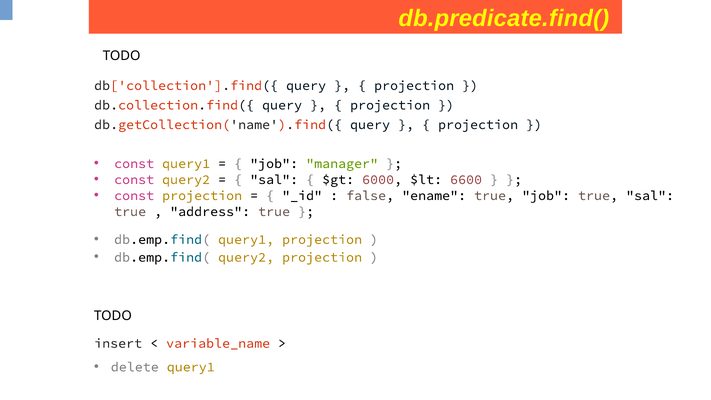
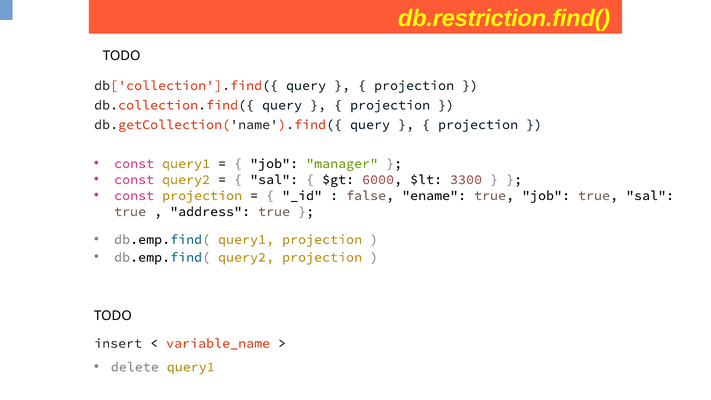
db.predicate.find(: db.predicate.find( -> db.restriction.find(
6600: 6600 -> 3300
